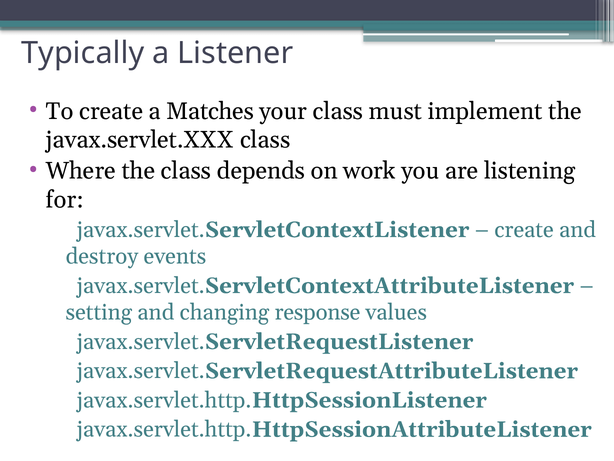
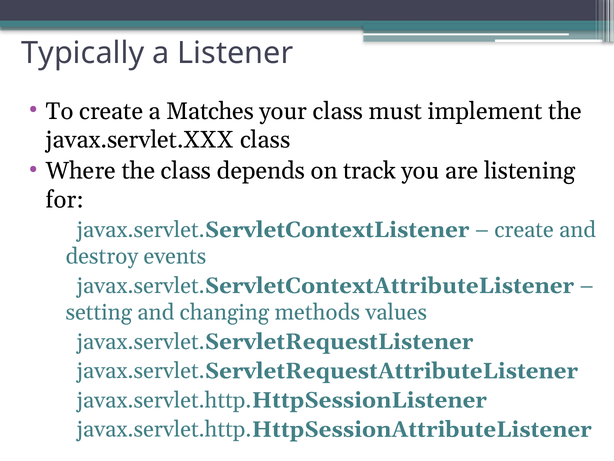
work: work -> track
response: response -> methods
